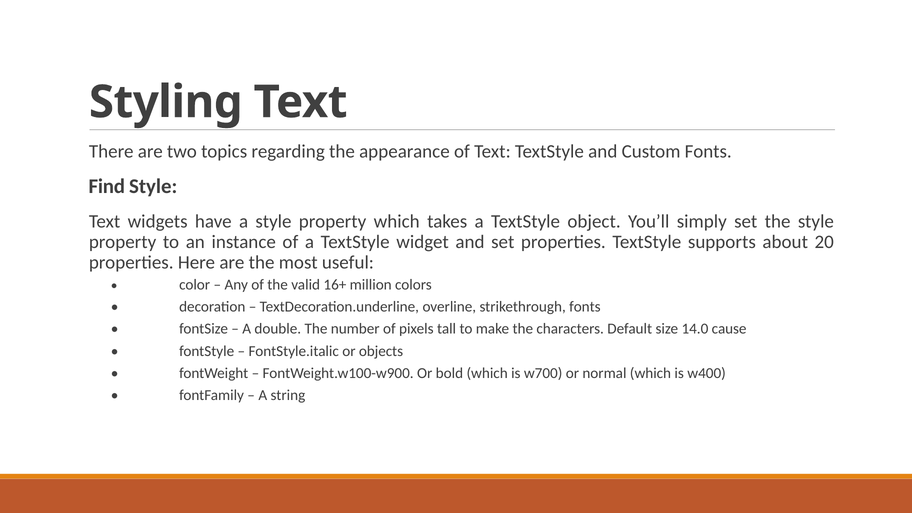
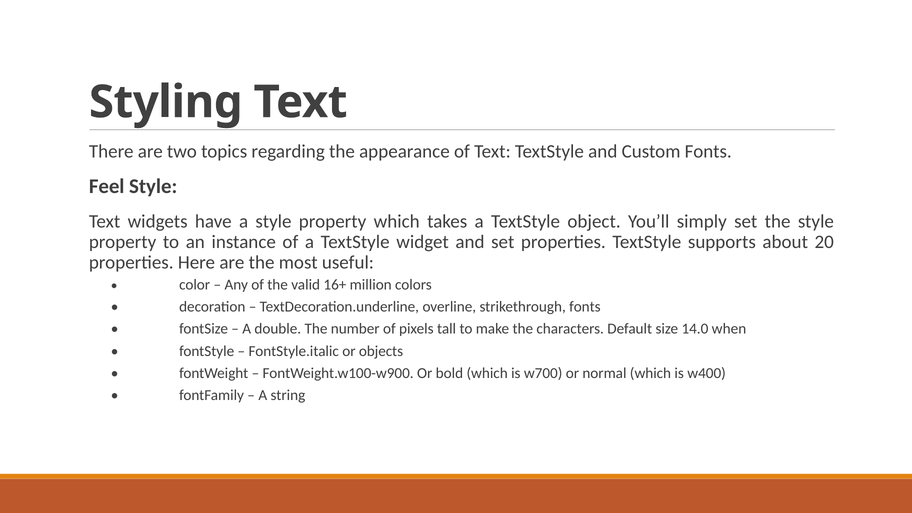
Find: Find -> Feel
cause: cause -> when
